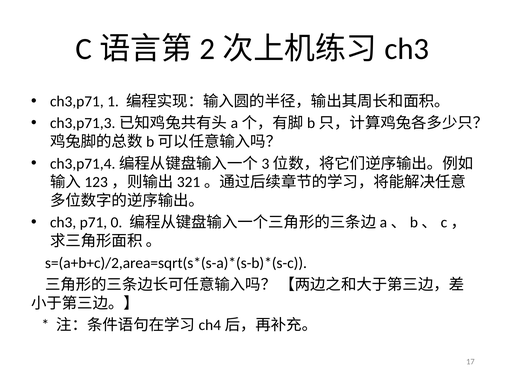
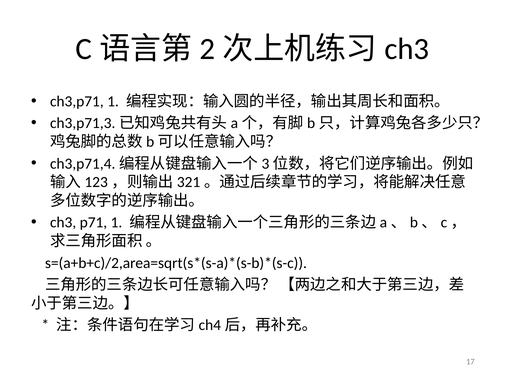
p71 0: 0 -> 1
